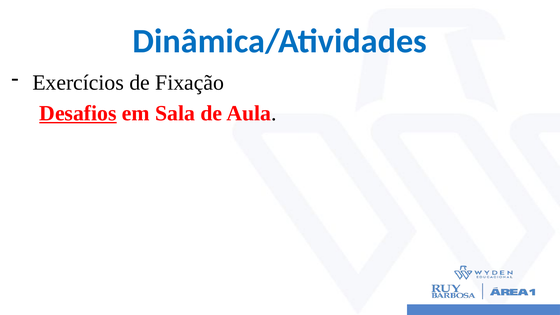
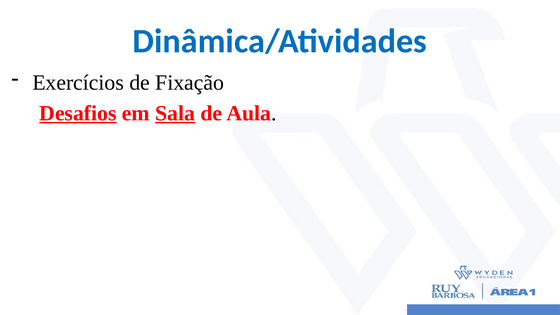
Sala underline: none -> present
